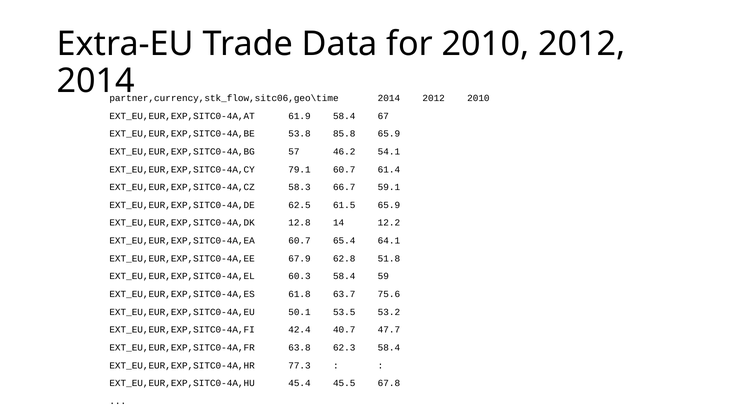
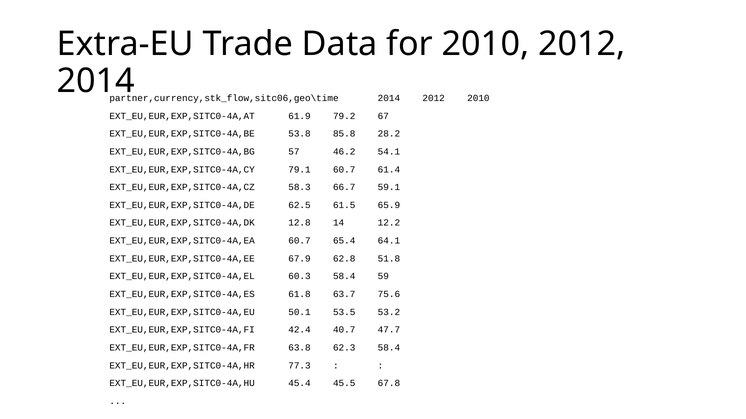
61.9 58.4: 58.4 -> 79.2
85.8 65.9: 65.9 -> 28.2
